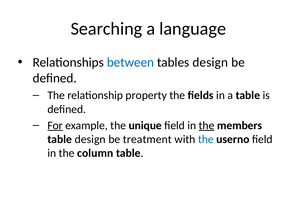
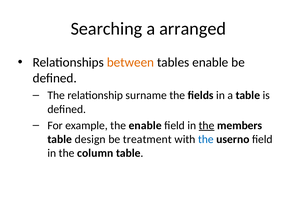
language: language -> arranged
between colour: blue -> orange
tables design: design -> enable
property: property -> surname
For underline: present -> none
the unique: unique -> enable
